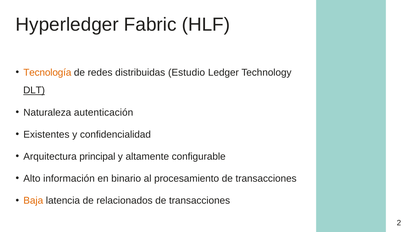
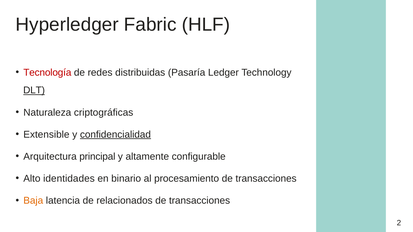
Tecnología colour: orange -> red
Estudio: Estudio -> Pasaría
autenticación: autenticación -> criptográficas
Existentes: Existentes -> Extensible
confidencialidad underline: none -> present
información: información -> identidades
